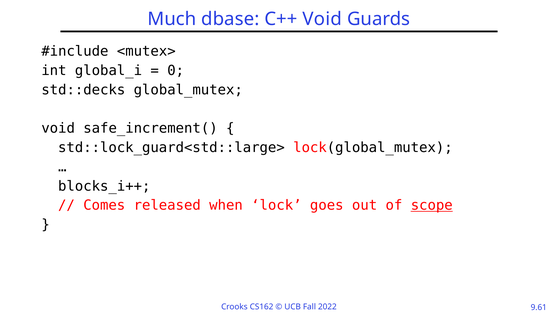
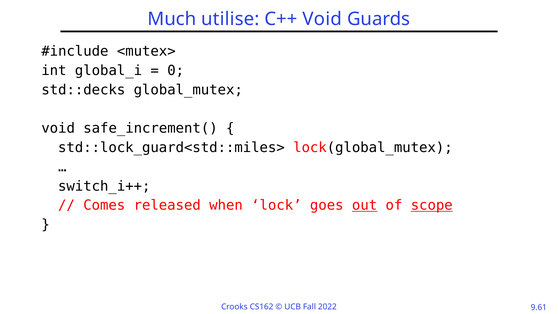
dbase: dbase -> utilise
std::lock_guard<std::large>: std::lock_guard<std::large> -> std::lock_guard<std::miles>
blocks_i++: blocks_i++ -> switch_i++
out underline: none -> present
